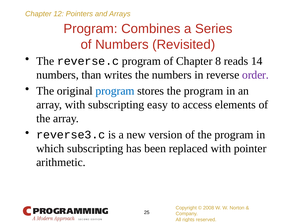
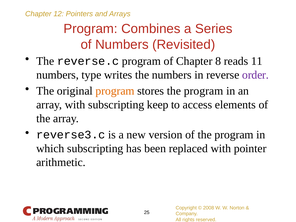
14: 14 -> 11
than: than -> type
program at (115, 91) colour: blue -> orange
easy: easy -> keep
